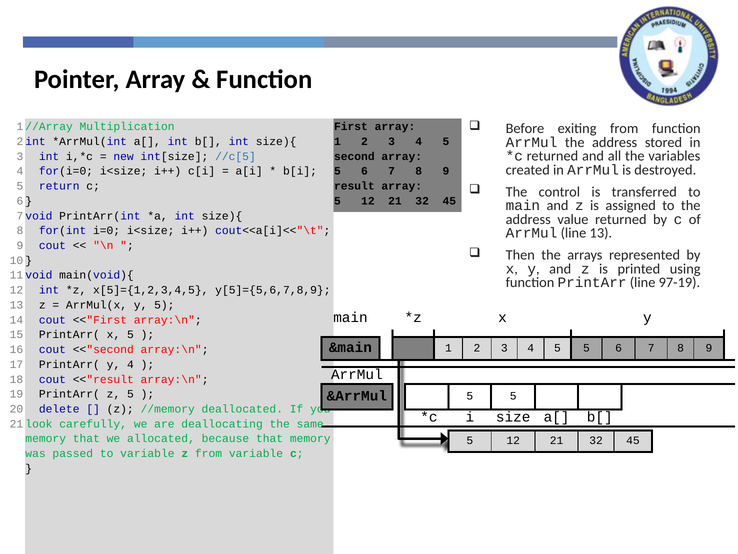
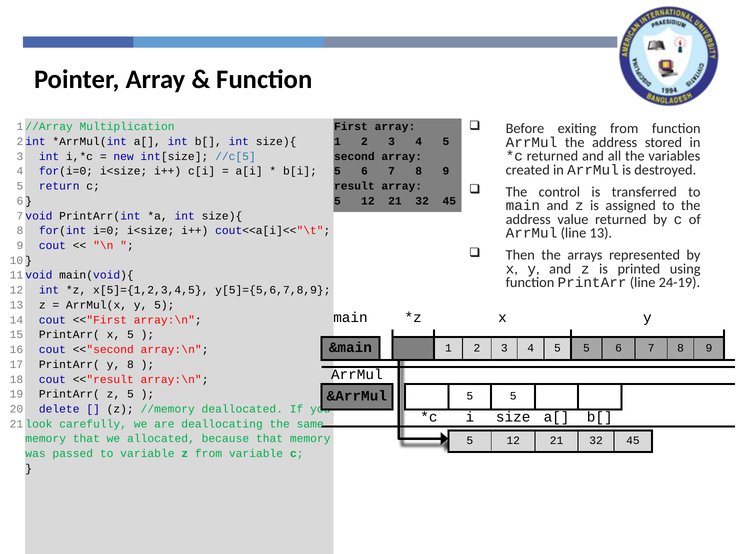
97-19: 97-19 -> 24-19
y 4: 4 -> 8
